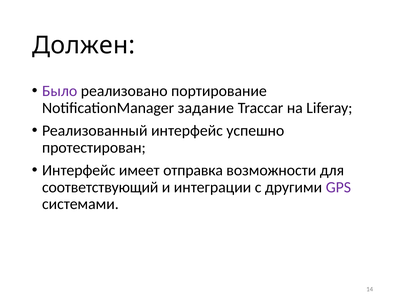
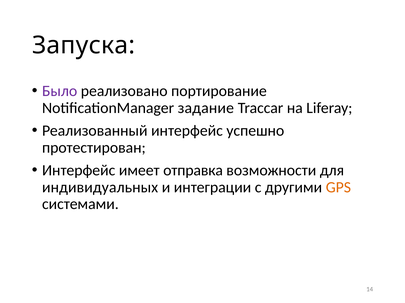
Должен: Должен -> Запуска
соответствующий: соответствующий -> индивидуальных
GPS colour: purple -> orange
